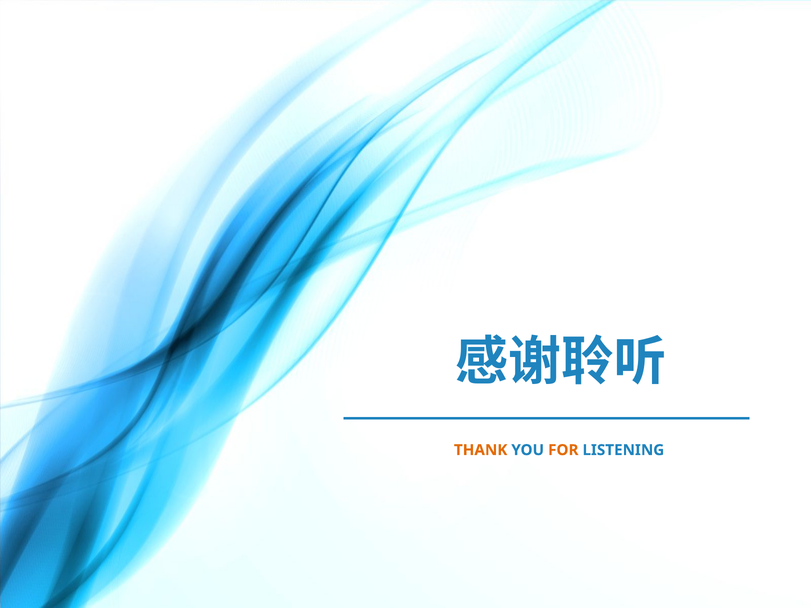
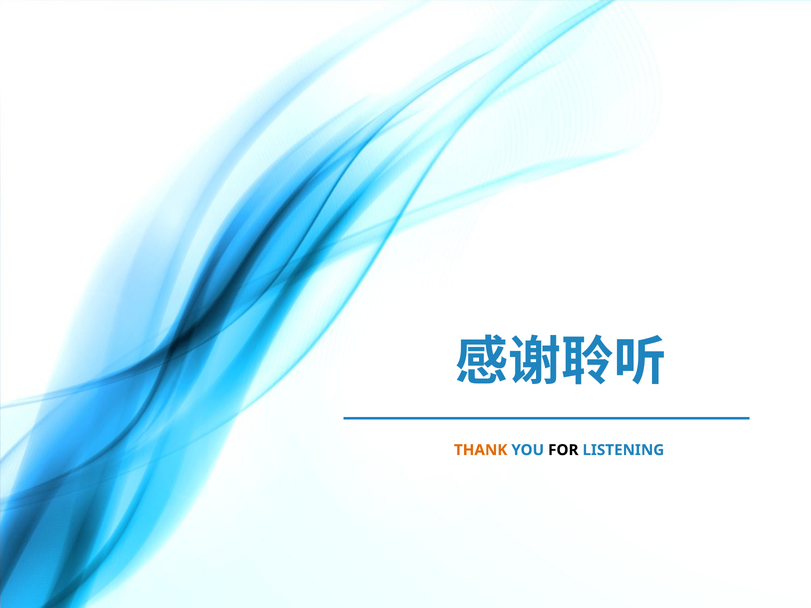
FOR colour: orange -> black
